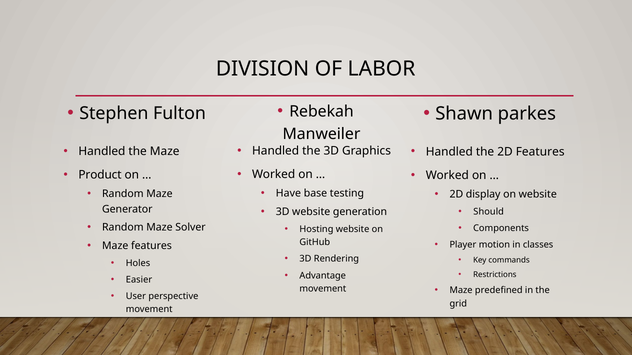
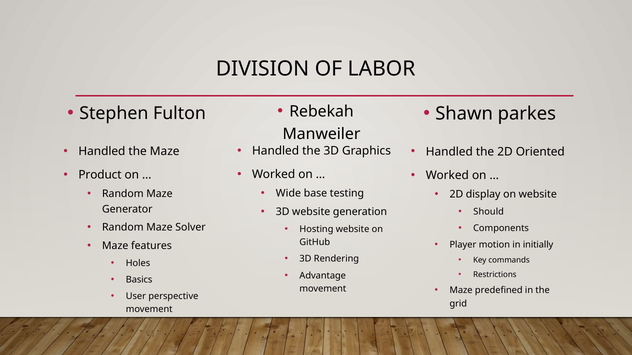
2D Features: Features -> Oriented
Have: Have -> Wide
classes: classes -> initially
Easier: Easier -> Basics
